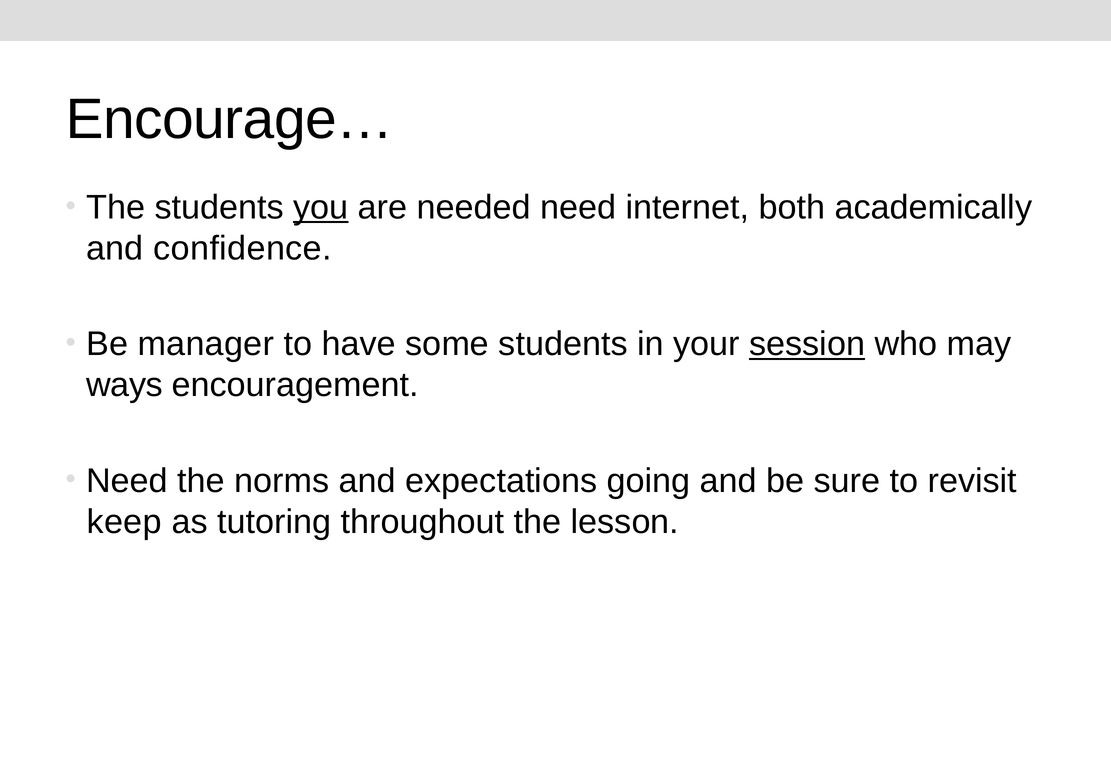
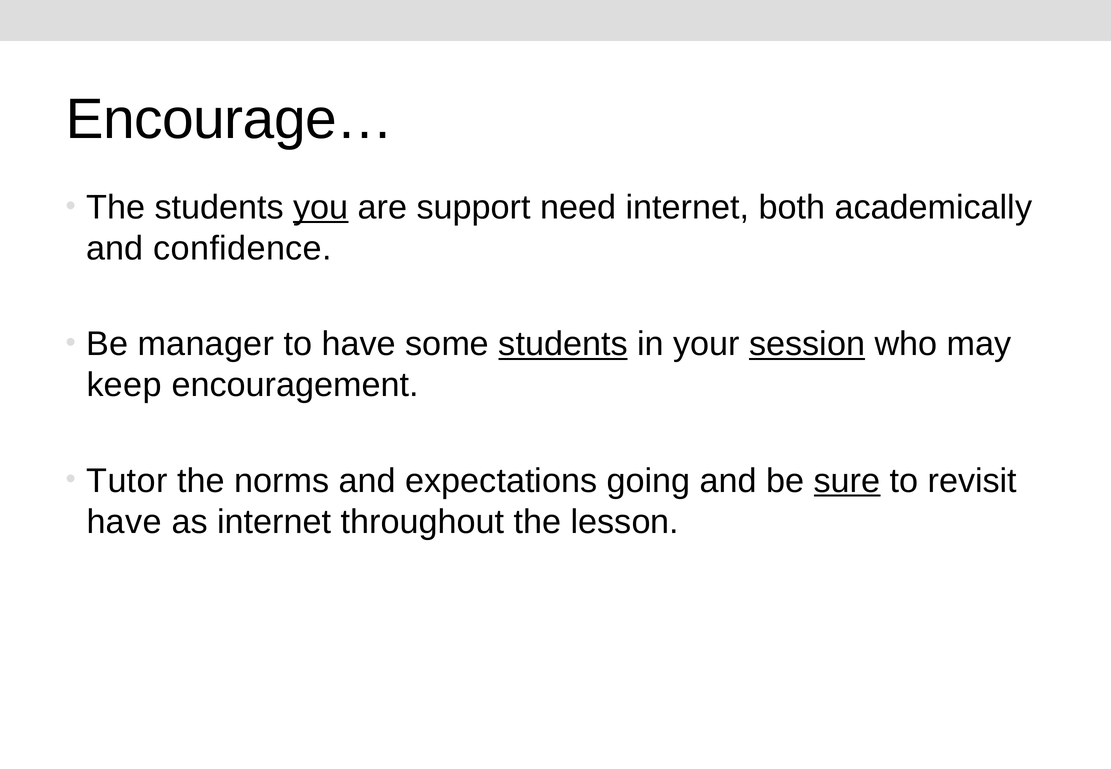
needed: needed -> support
students at (563, 344) underline: none -> present
ways: ways -> keep
Need at (127, 481): Need -> Tutor
sure underline: none -> present
keep at (124, 522): keep -> have
as tutoring: tutoring -> internet
